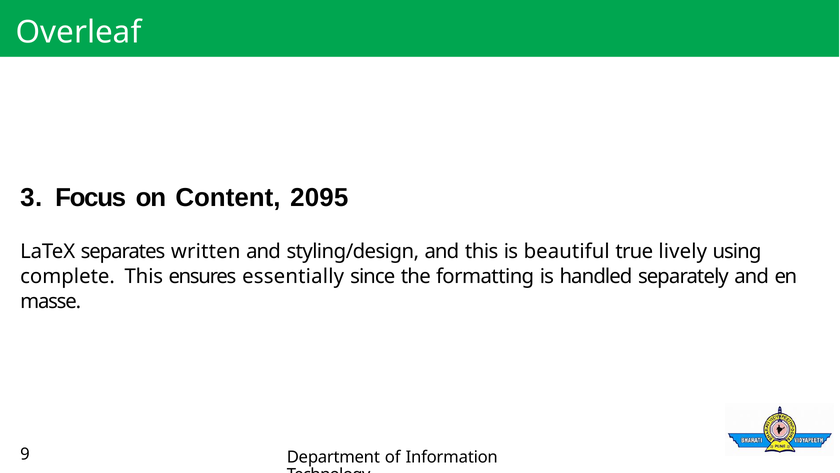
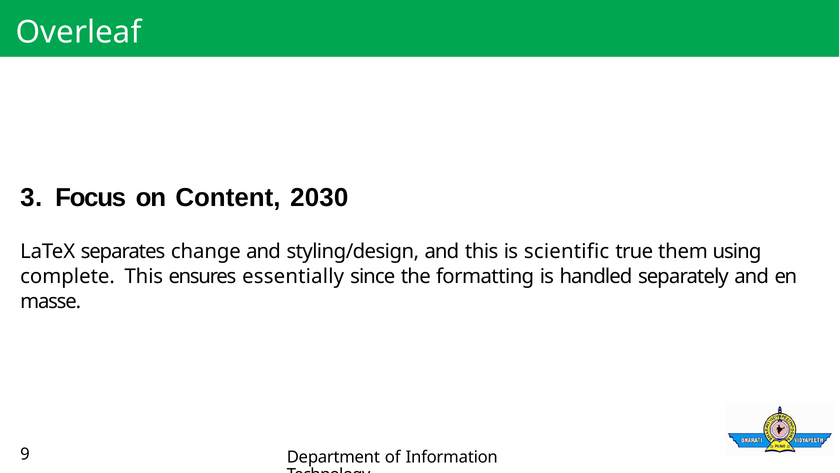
2095: 2095 -> 2030
written: written -> change
beautiful: beautiful -> scientific
lively: lively -> them
